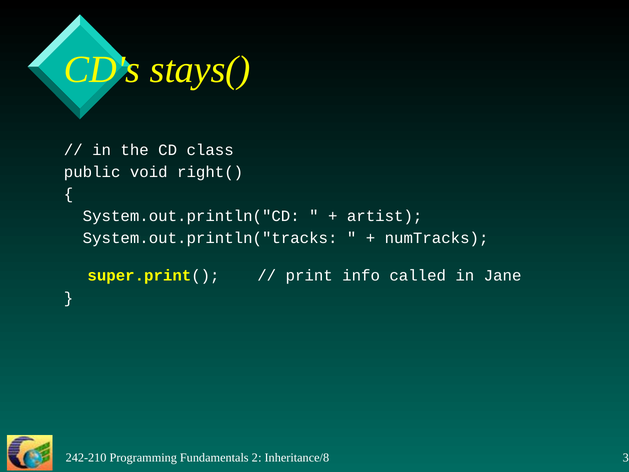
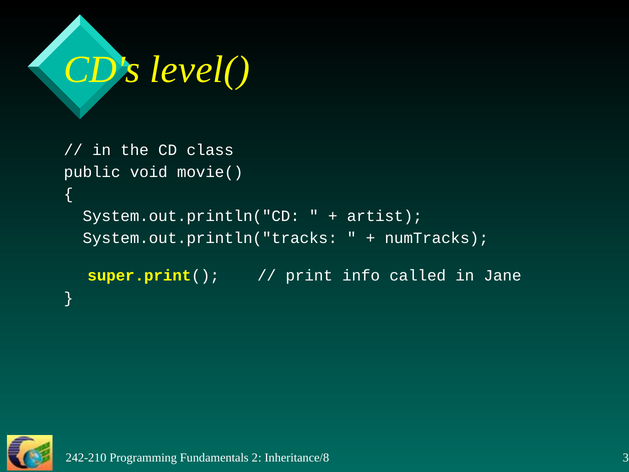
stays(: stays( -> level(
right(: right( -> movie(
